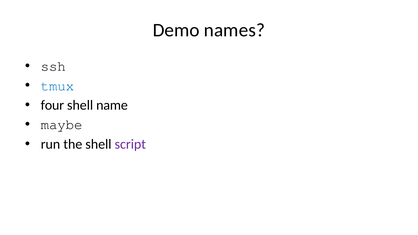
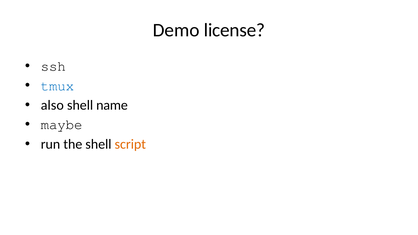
names: names -> license
four: four -> also
script colour: purple -> orange
